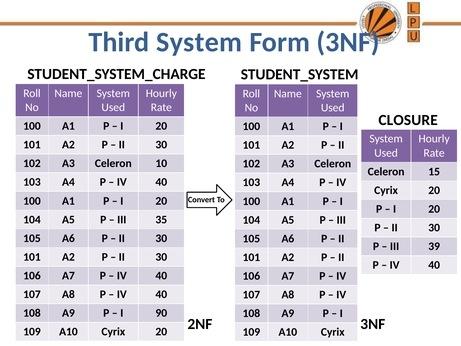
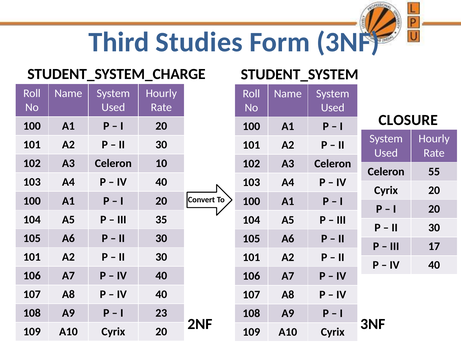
Third System: System -> Studies
15: 15 -> 55
39: 39 -> 17
90: 90 -> 23
